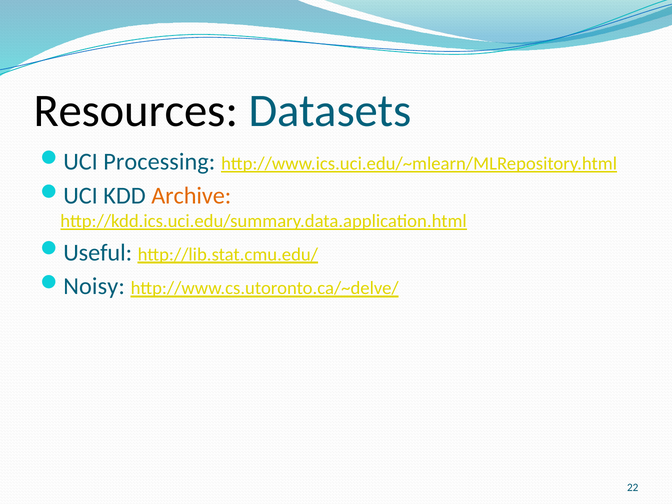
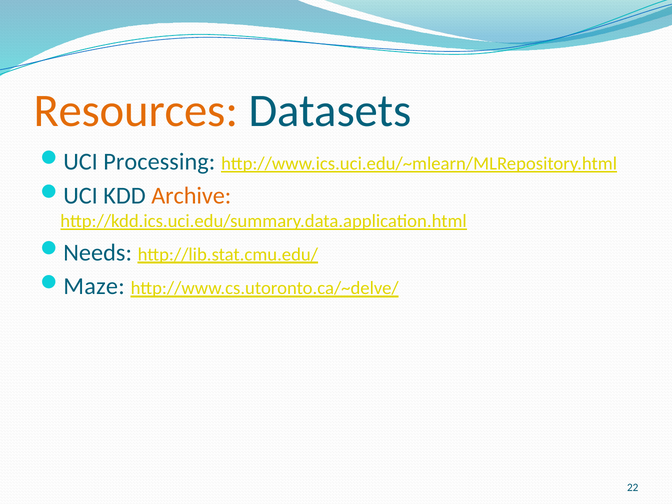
Resources colour: black -> orange
Useful: Useful -> Needs
Noisy: Noisy -> Maze
